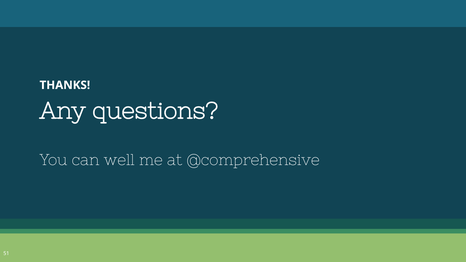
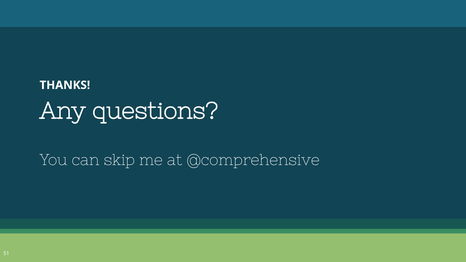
well: well -> skip
